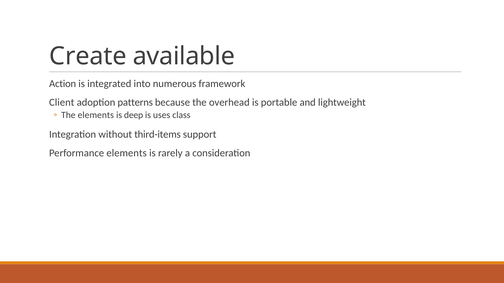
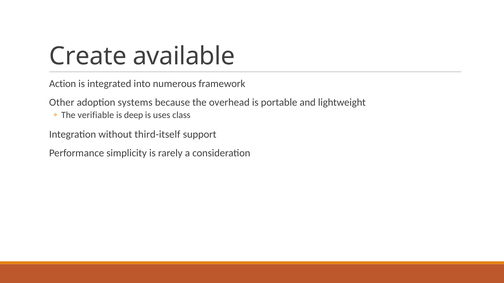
Client: Client -> Other
patterns: patterns -> systems
The elements: elements -> verifiable
third-items: third-items -> third-itself
Performance elements: elements -> simplicity
